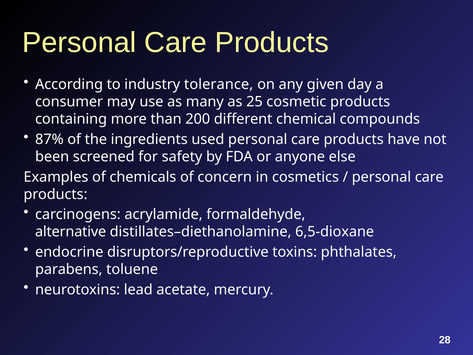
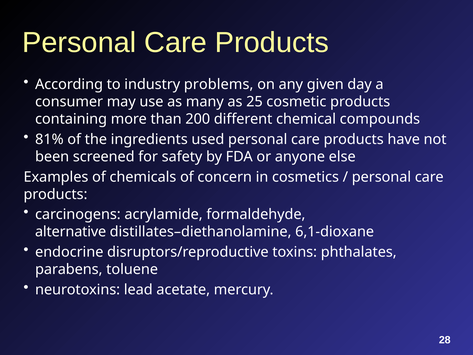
tolerance: tolerance -> problems
87%: 87% -> 81%
6,5-dioxane: 6,5-dioxane -> 6,1-dioxane
